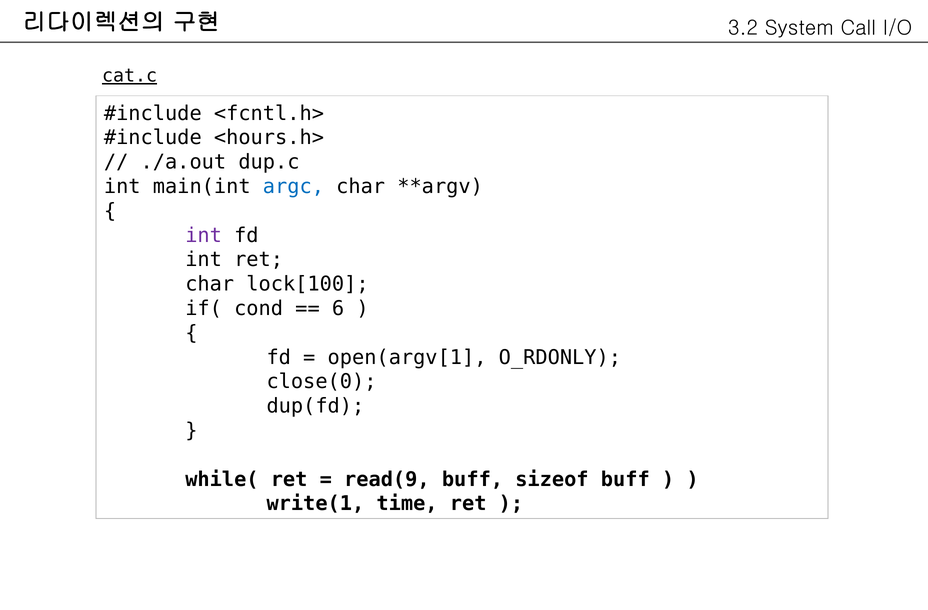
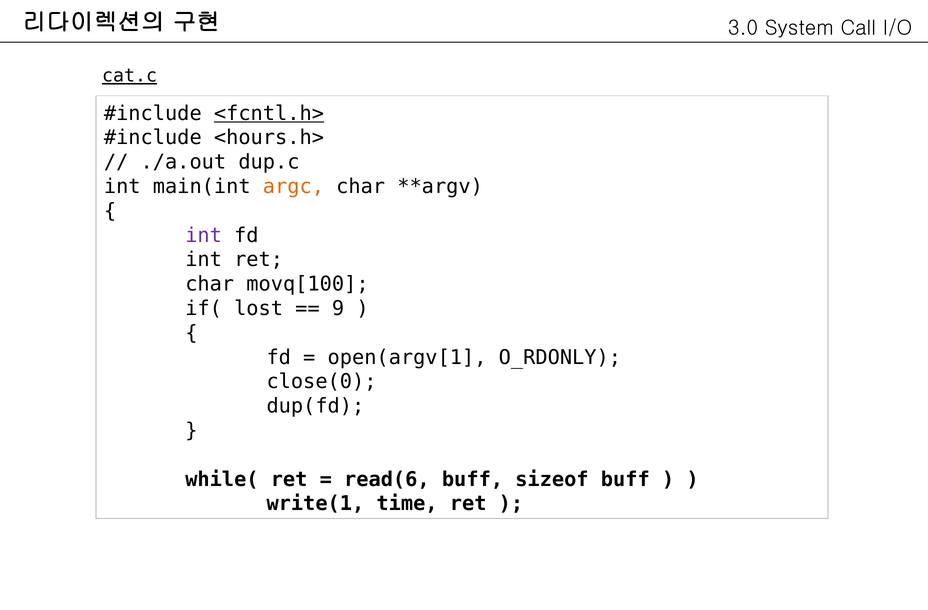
3.2: 3.2 -> 3.0
<fcntl.h> underline: none -> present
argc colour: blue -> orange
lock[100: lock[100 -> movq[100
cond: cond -> lost
6: 6 -> 9
read(9: read(9 -> read(6
